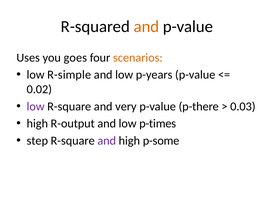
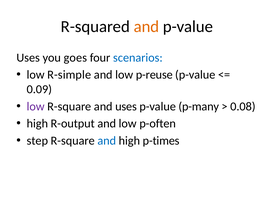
scenarios colour: orange -> blue
p-years: p-years -> p-reuse
0.02: 0.02 -> 0.09
and very: very -> uses
p-there: p-there -> p-many
0.03: 0.03 -> 0.08
p-times: p-times -> p-often
and at (107, 140) colour: purple -> blue
p-some: p-some -> p-times
